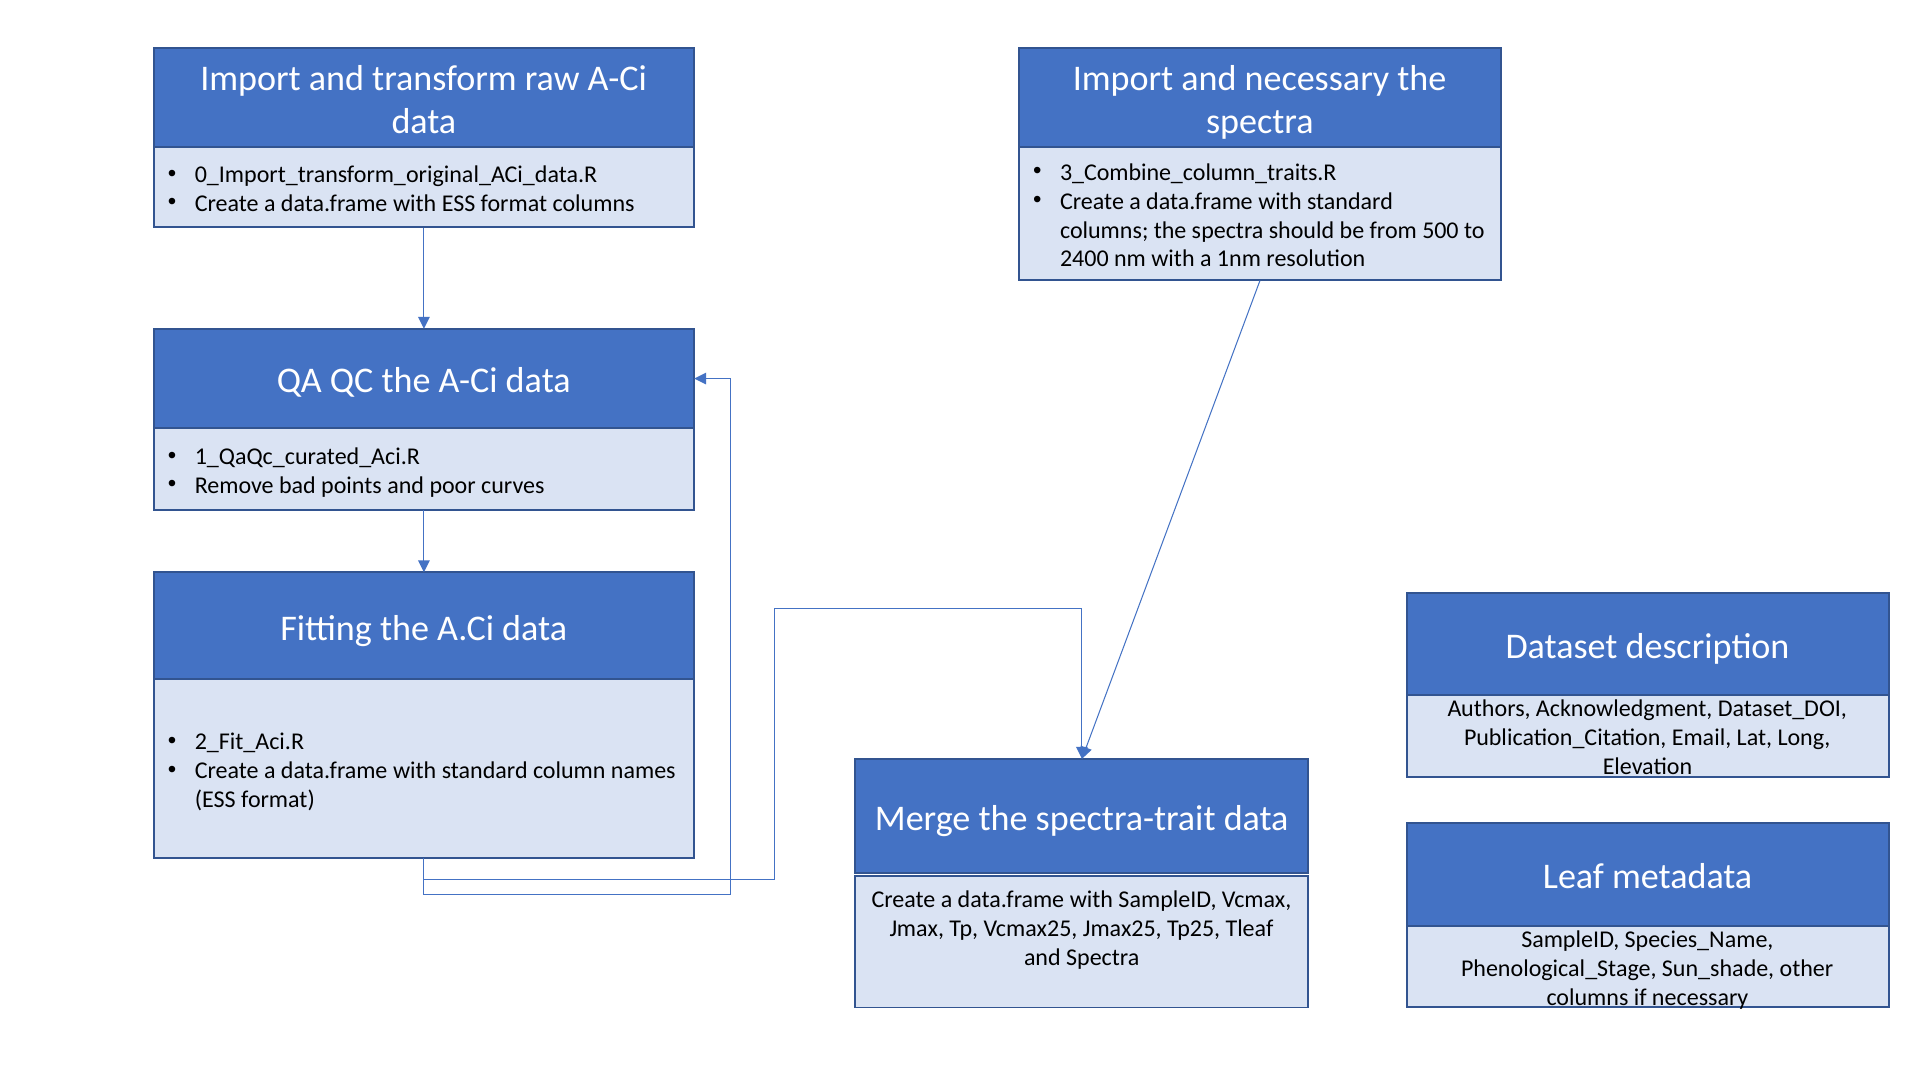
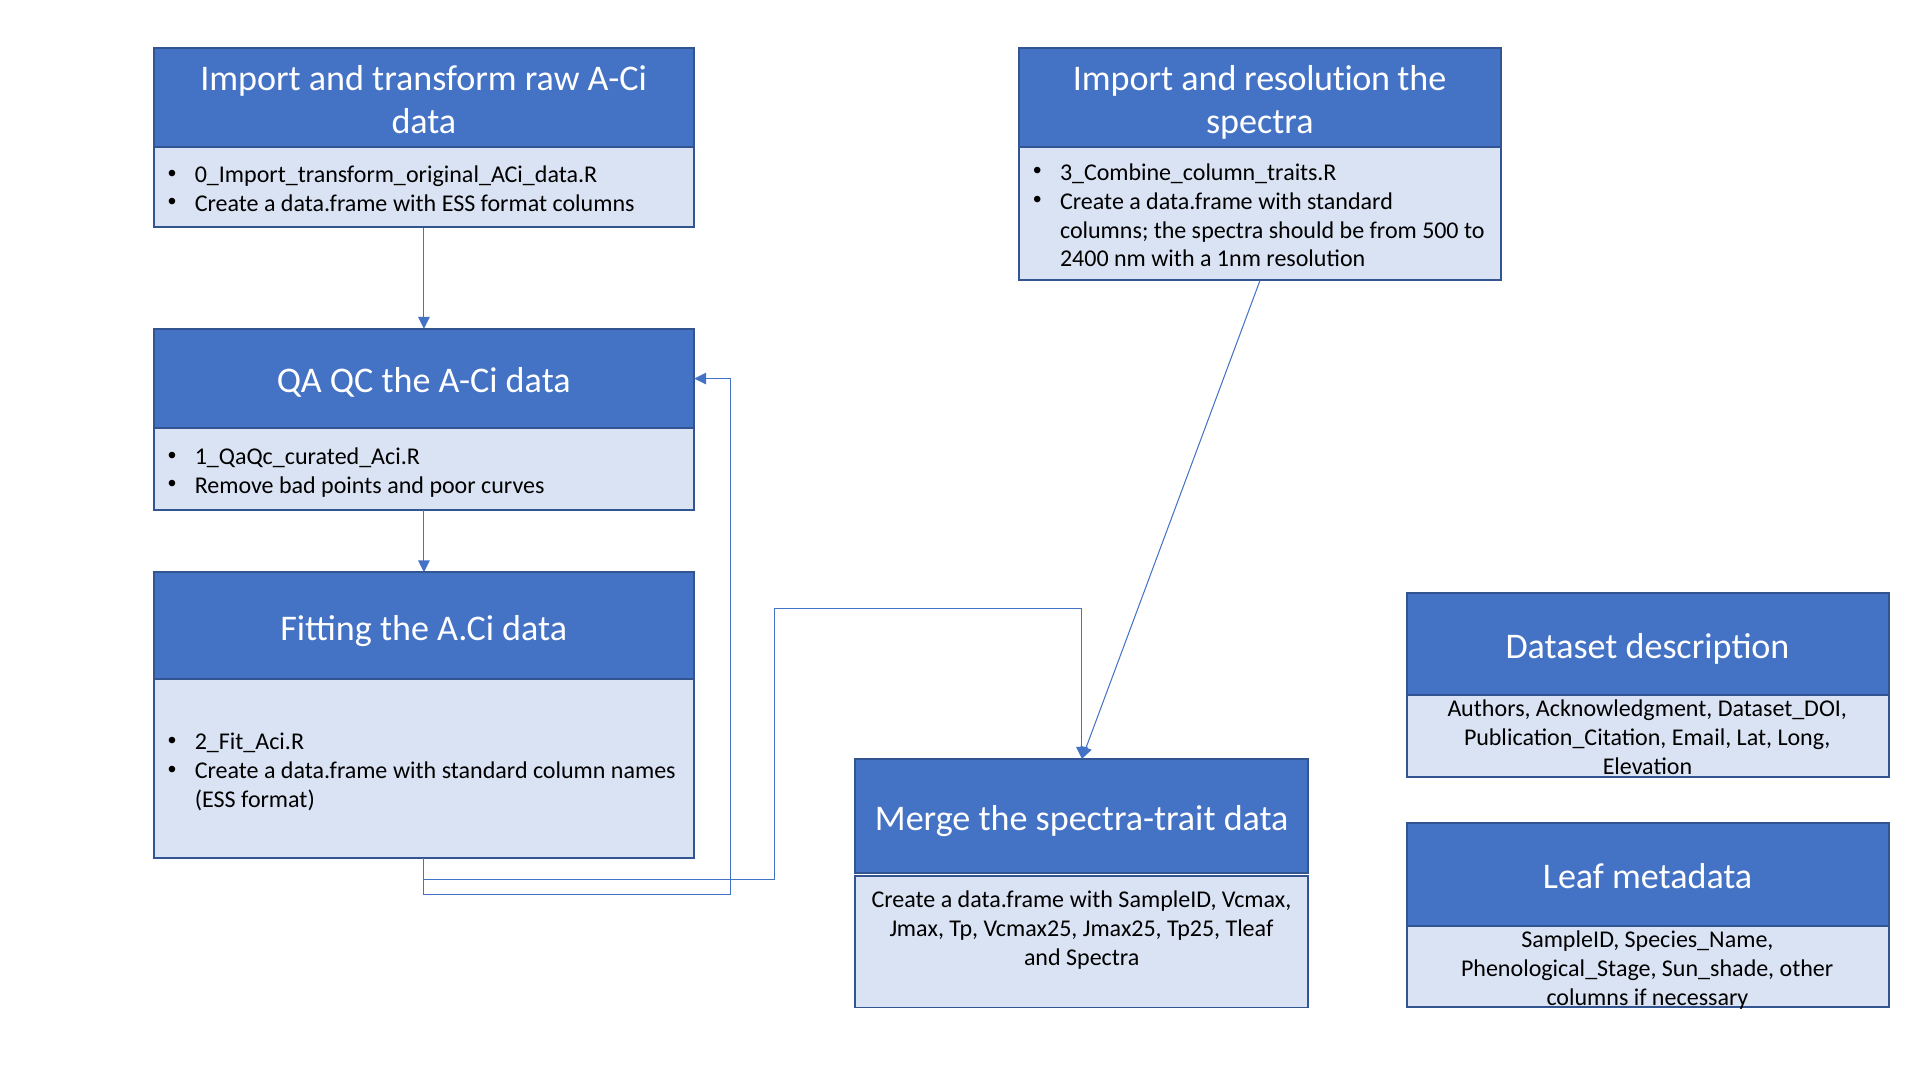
and necessary: necessary -> resolution
